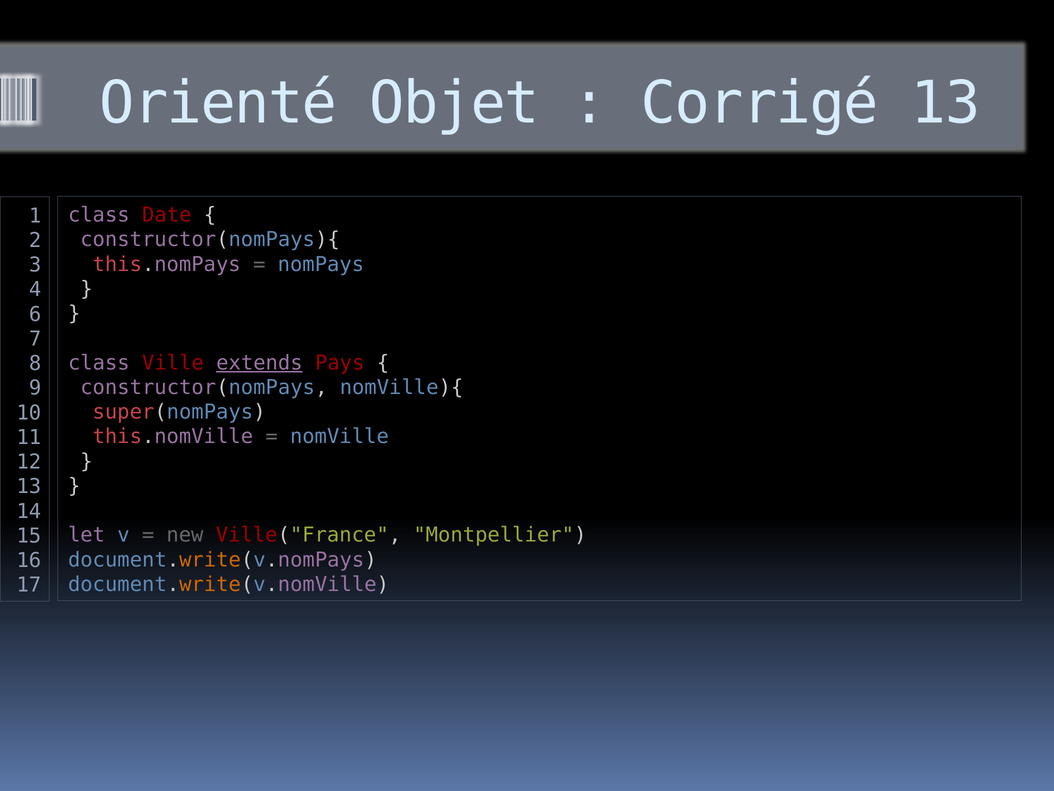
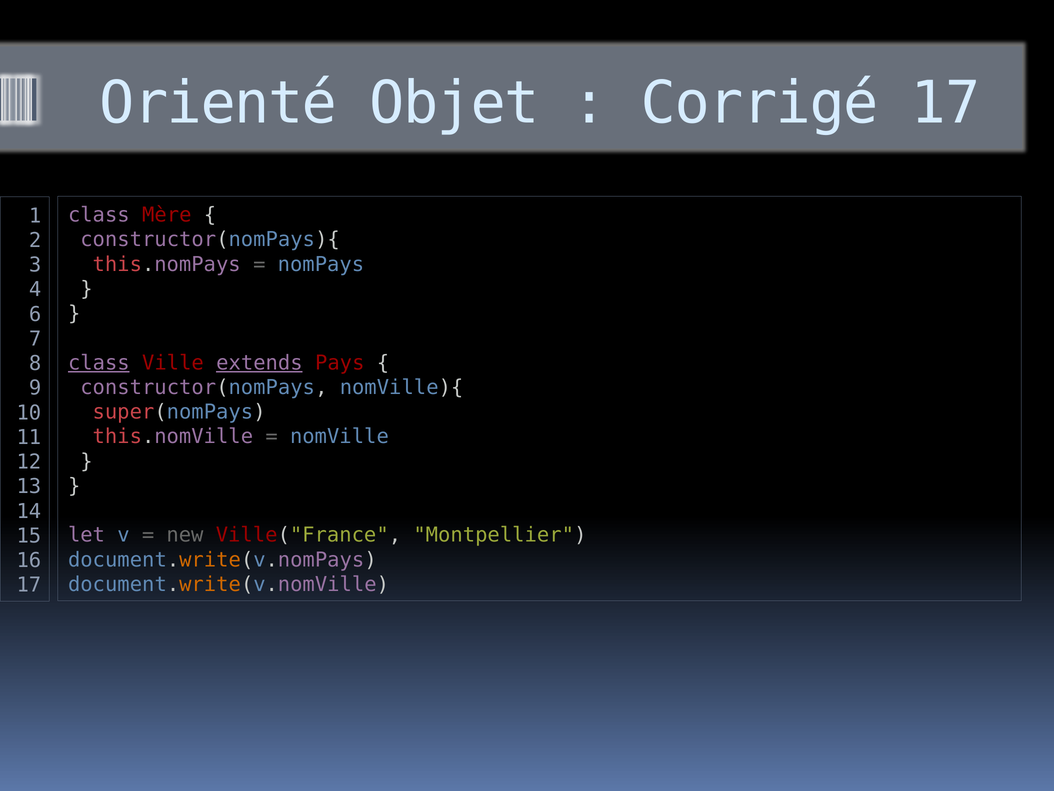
Corrigé 13: 13 -> 17
Date: Date -> Mère
class at (99, 363) underline: none -> present
